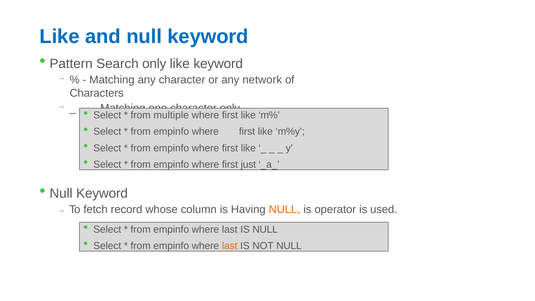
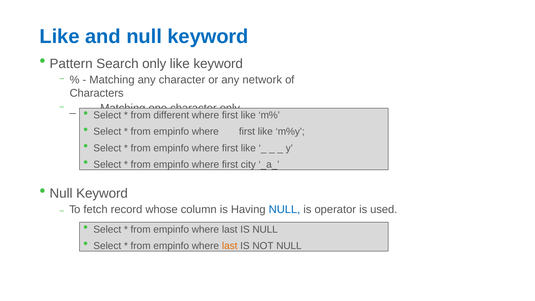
multiple: multiple -> different
just: just -> city
NULL at (284, 210) colour: orange -> blue
